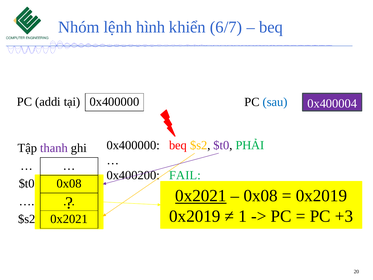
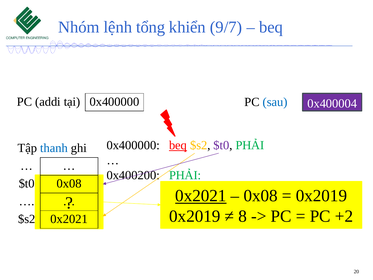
hình: hình -> tổng
6/7: 6/7 -> 9/7
beq at (178, 145) underline: none -> present
thanh colour: purple -> blue
0x400200 FAIL: FAIL -> PHẢI
1: 1 -> 8
+3: +3 -> +2
